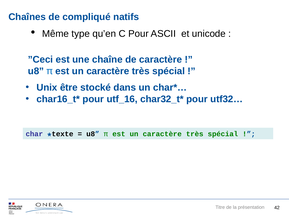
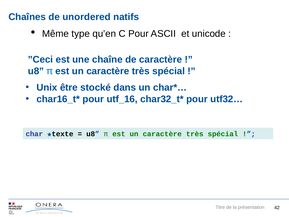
compliqué: compliqué -> unordered
